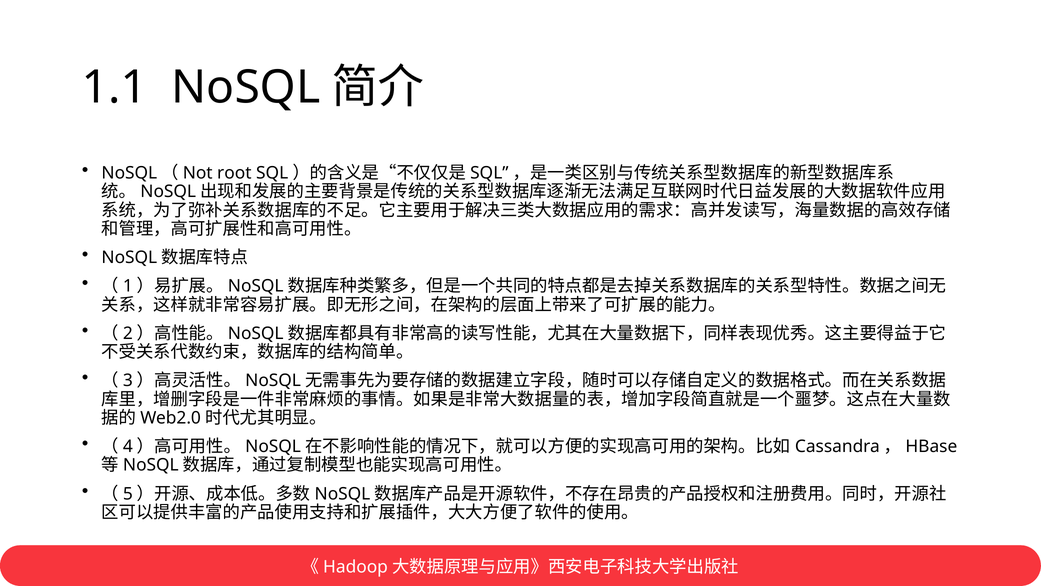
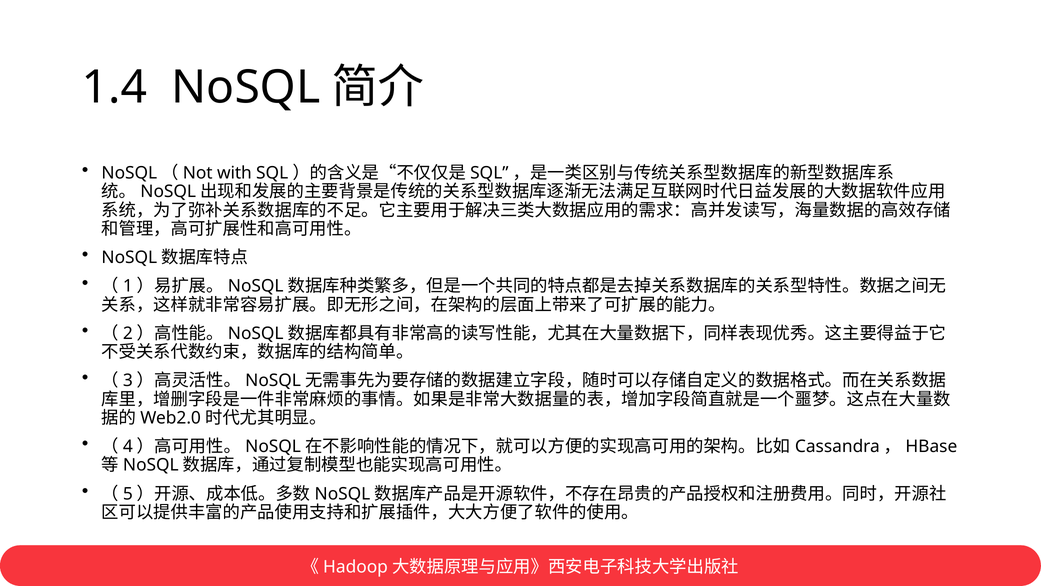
1.1: 1.1 -> 1.4
root: root -> with
